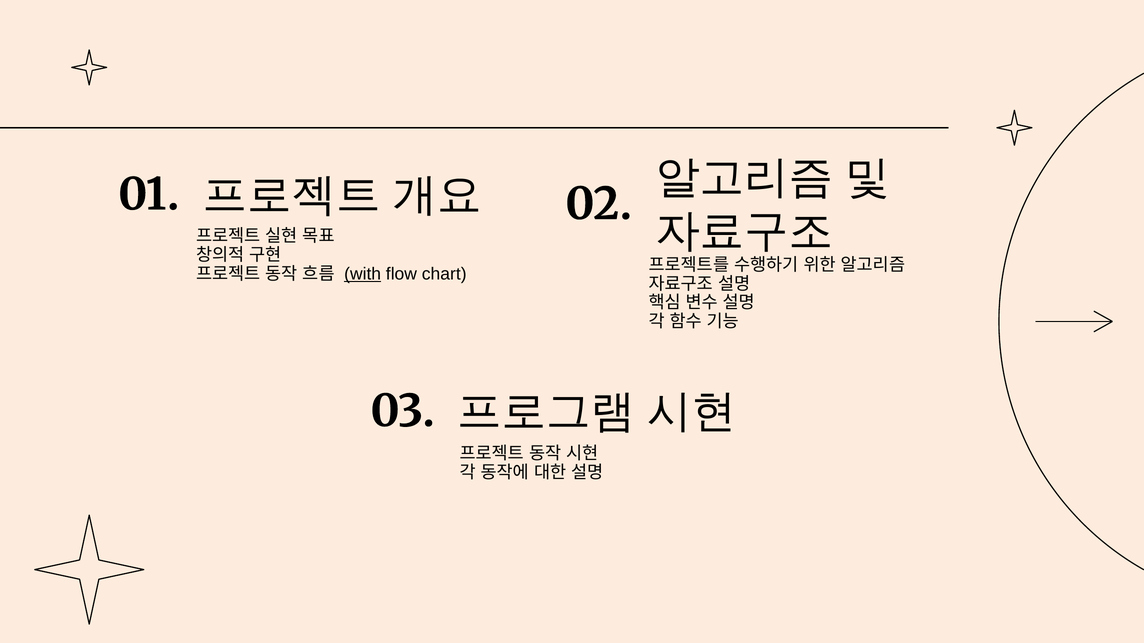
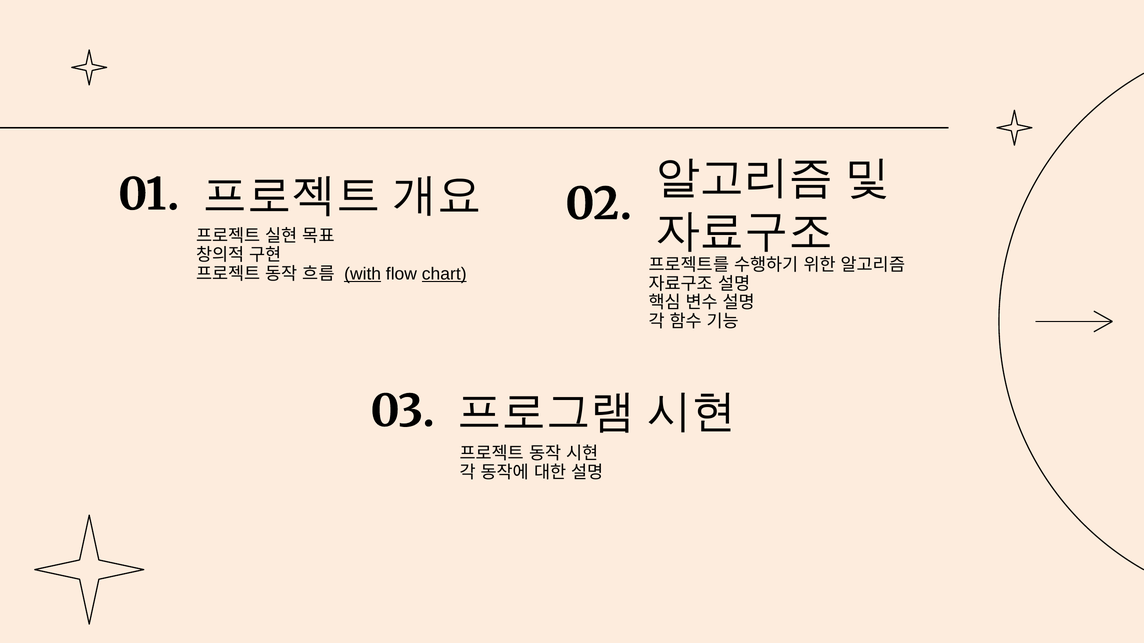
chart underline: none -> present
